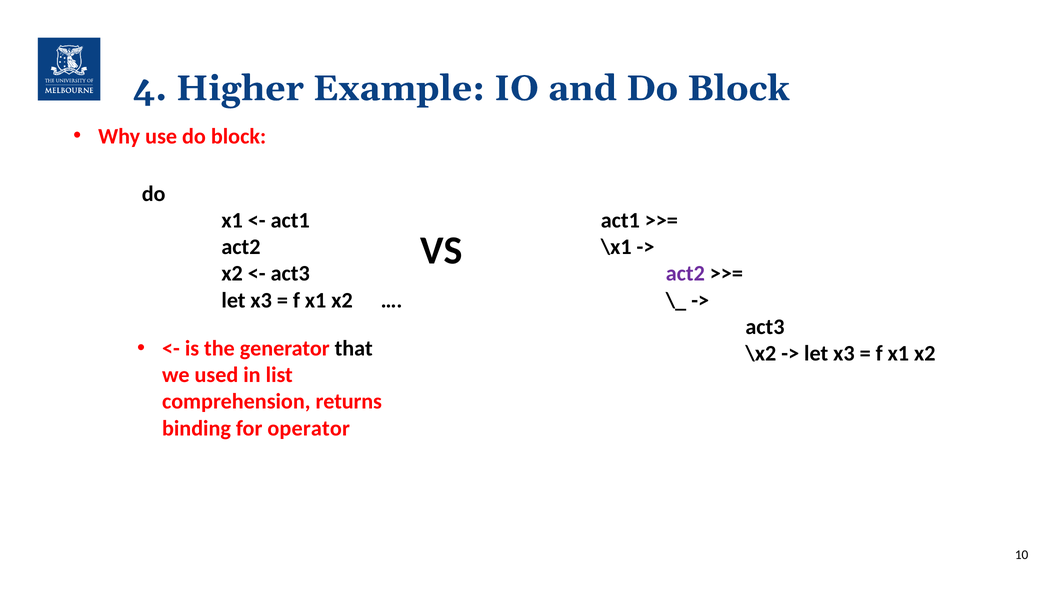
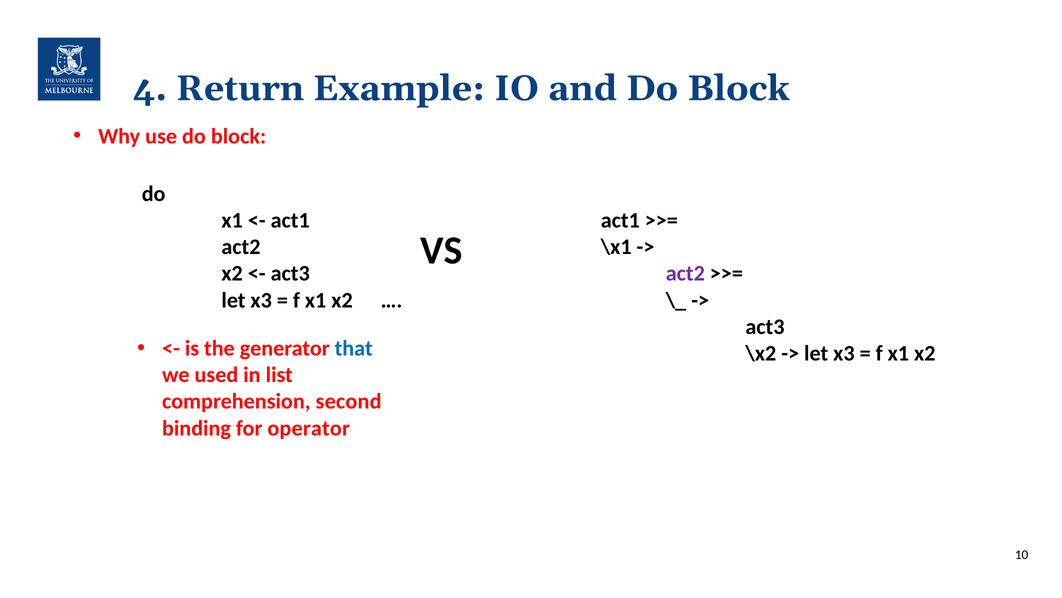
Higher: Higher -> Return
that colour: black -> blue
returns: returns -> second
